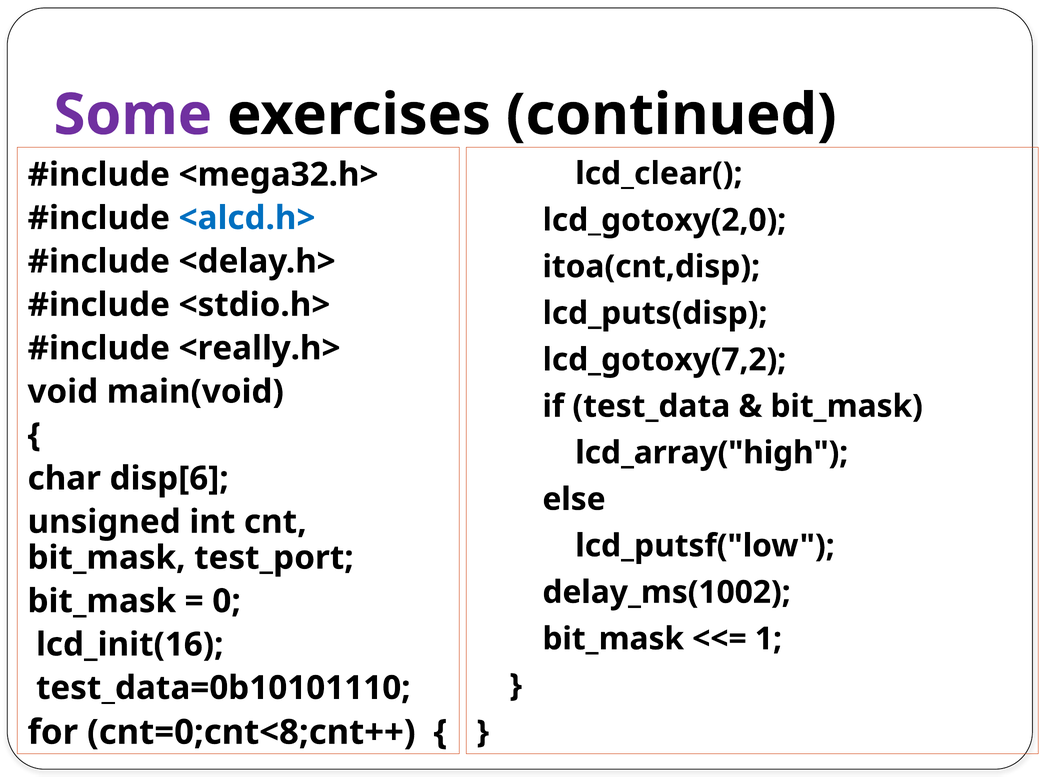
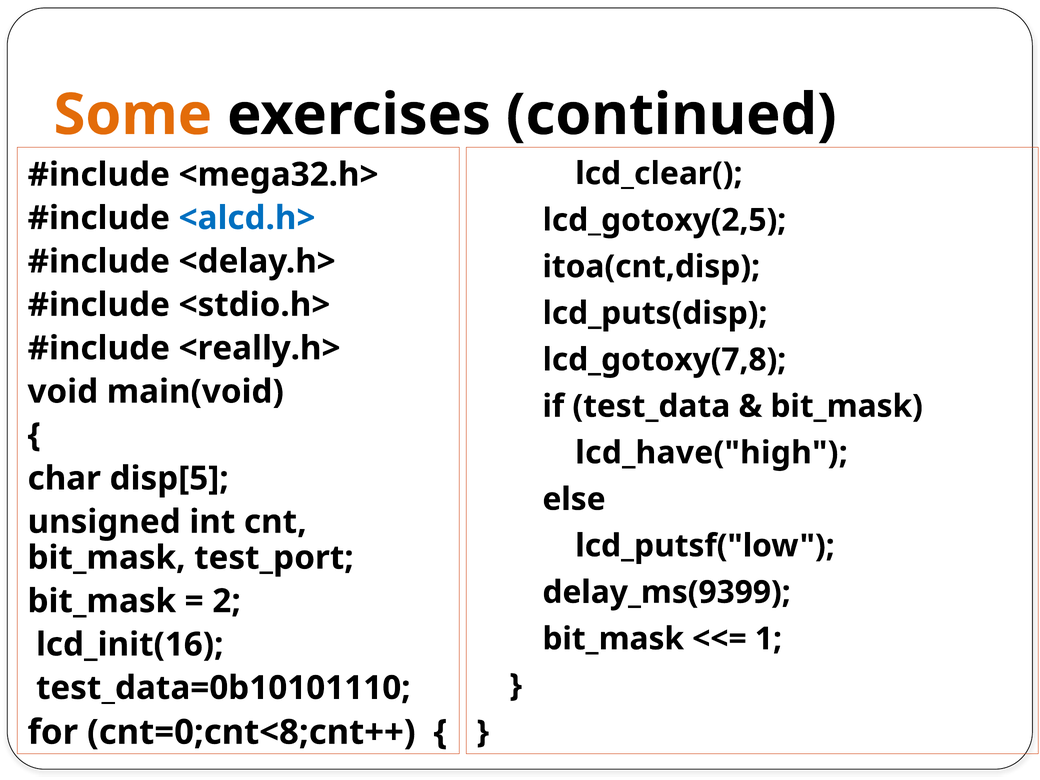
Some colour: purple -> orange
lcd_gotoxy(2,0: lcd_gotoxy(2,0 -> lcd_gotoxy(2,5
lcd_gotoxy(7,2: lcd_gotoxy(7,2 -> lcd_gotoxy(7,8
lcd_array("high: lcd_array("high -> lcd_have("high
disp[6: disp[6 -> disp[5
delay_ms(1002: delay_ms(1002 -> delay_ms(9399
0: 0 -> 2
